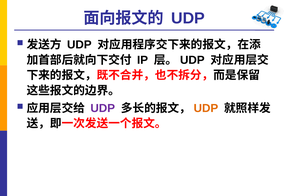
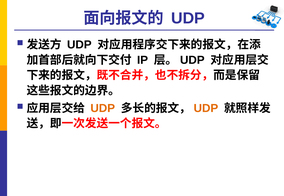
UDP at (103, 109) colour: purple -> orange
